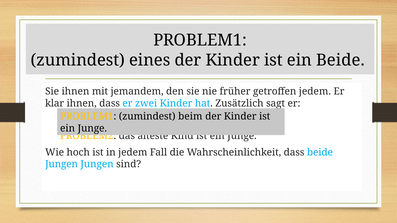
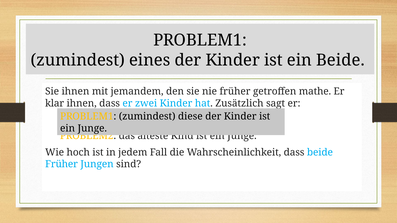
getroffen jedem: jedem -> mathe
beim: beim -> diese
Jungen at (61, 164): Jungen -> Früher
